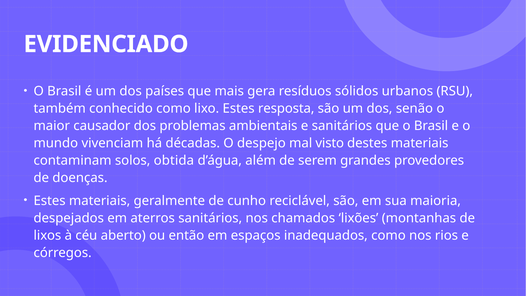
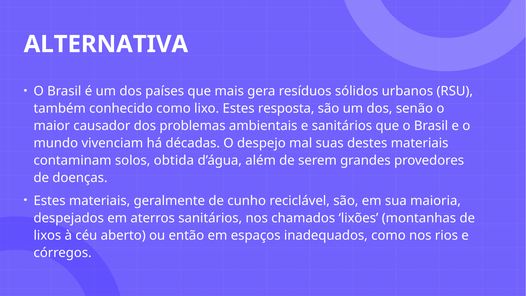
EVIDENCIADO: EVIDENCIADO -> ALTERNATIVA
visto: visto -> suas
